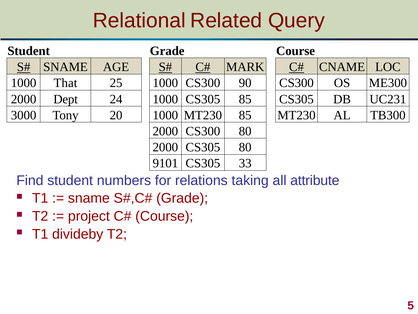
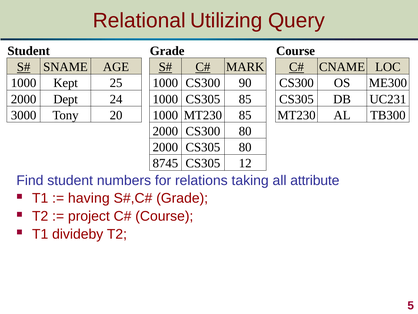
Related: Related -> Utilizing
That: That -> Kept
9101: 9101 -> 8745
33: 33 -> 12
sname at (89, 198): sname -> having
